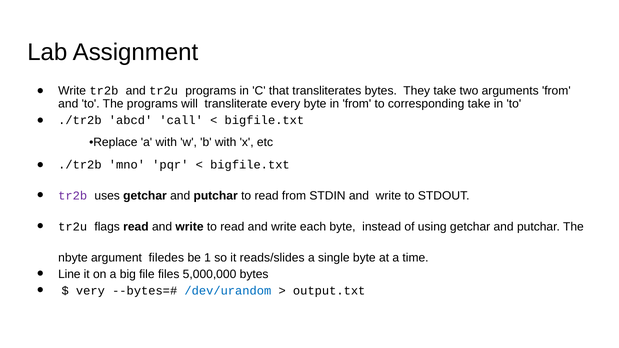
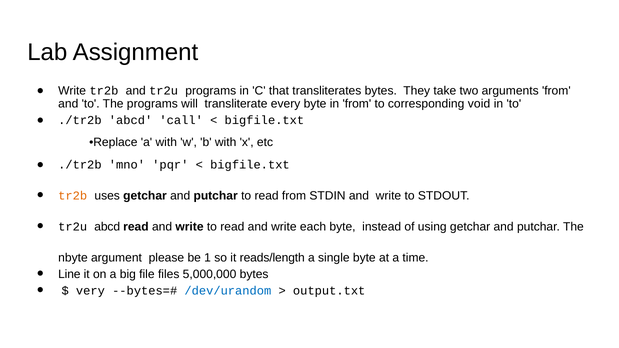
corresponding take: take -> void
tr2b at (73, 196) colour: purple -> orange
tr2u flags: flags -> abcd
filedes: filedes -> please
reads/slides: reads/slides -> reads/length
